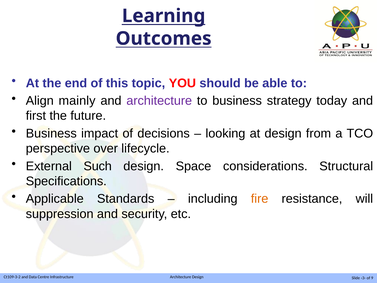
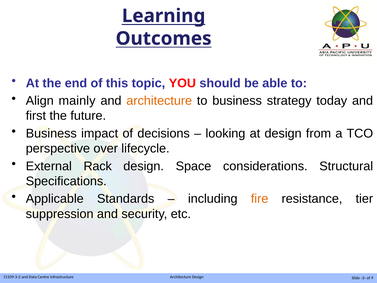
architecture at (159, 101) colour: purple -> orange
Such: Such -> Rack
will: will -> tier
